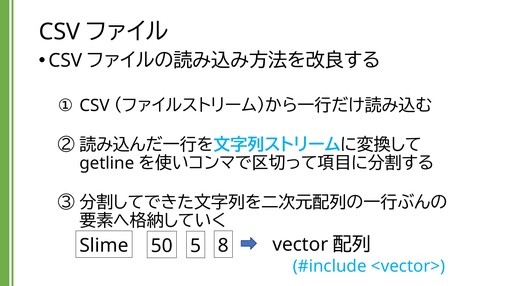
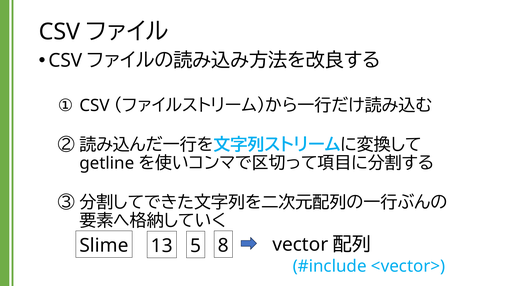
50: 50 -> 13
